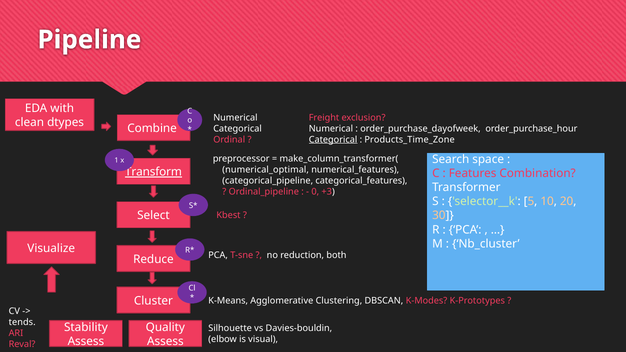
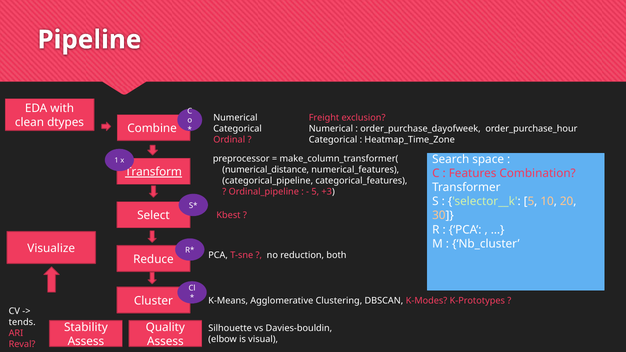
Categorical at (333, 140) underline: present -> none
Products_Time_Zone: Products_Time_Zone -> Heatmap_Time_Zone
numerical_optimal: numerical_optimal -> numerical_distance
0 at (315, 192): 0 -> 5
